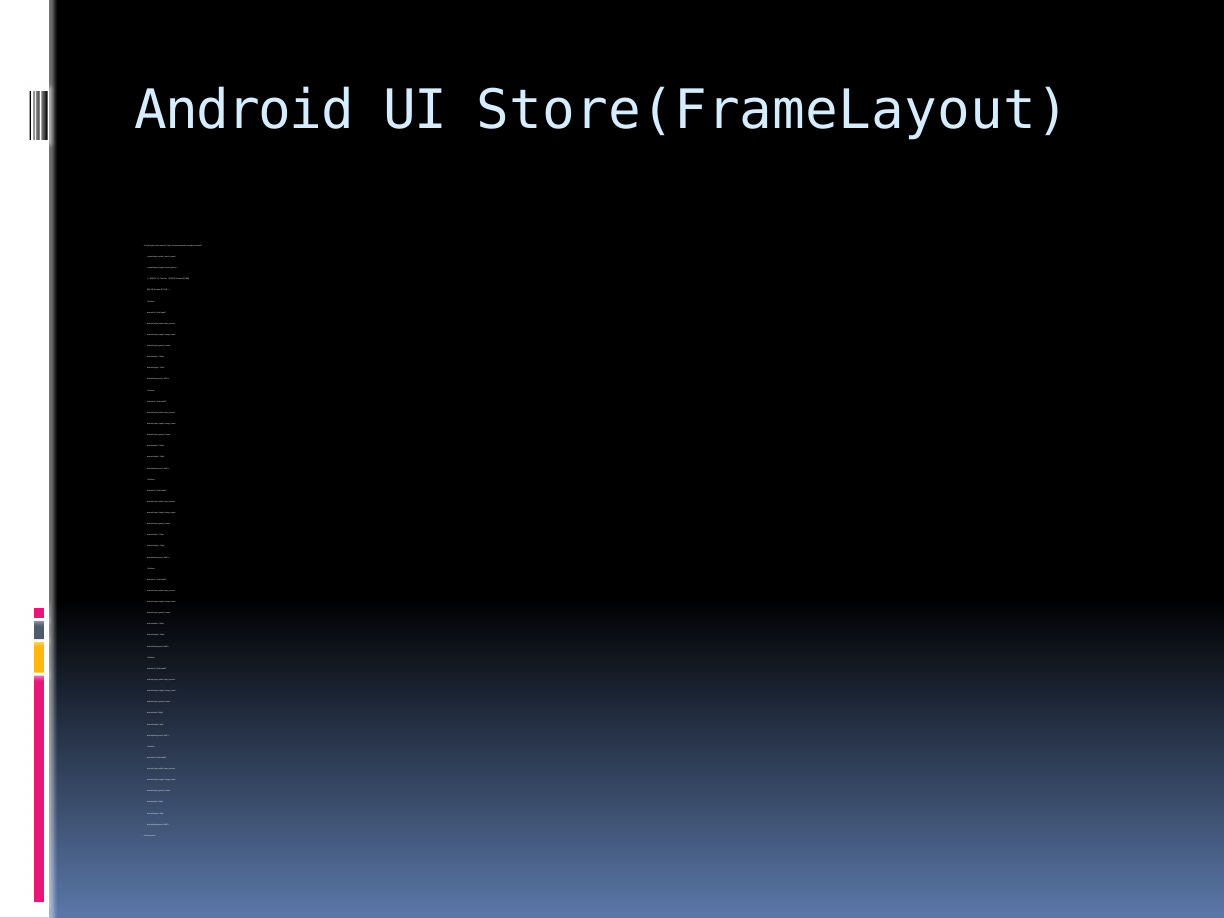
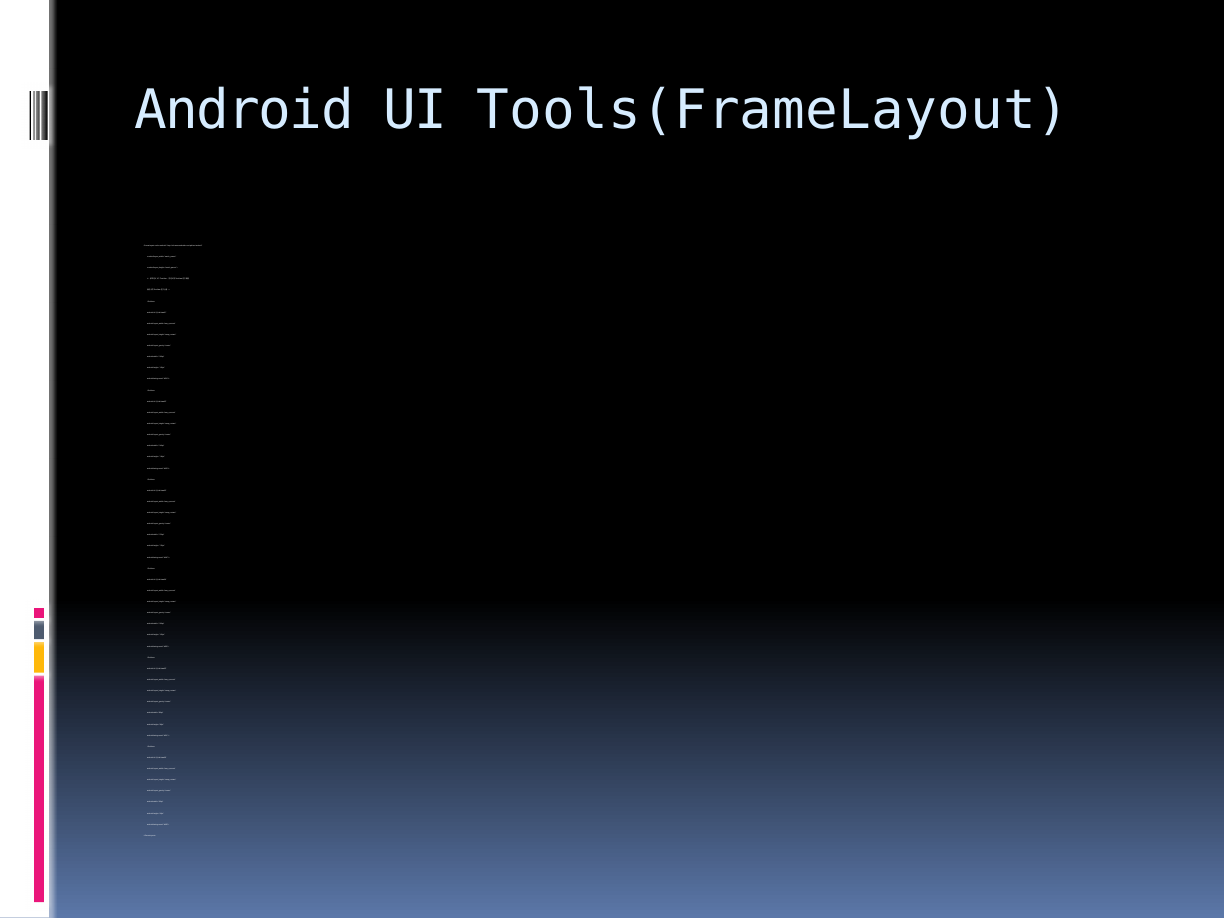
Store(FrameLayout: Store(FrameLayout -> Tools(FrameLayout
